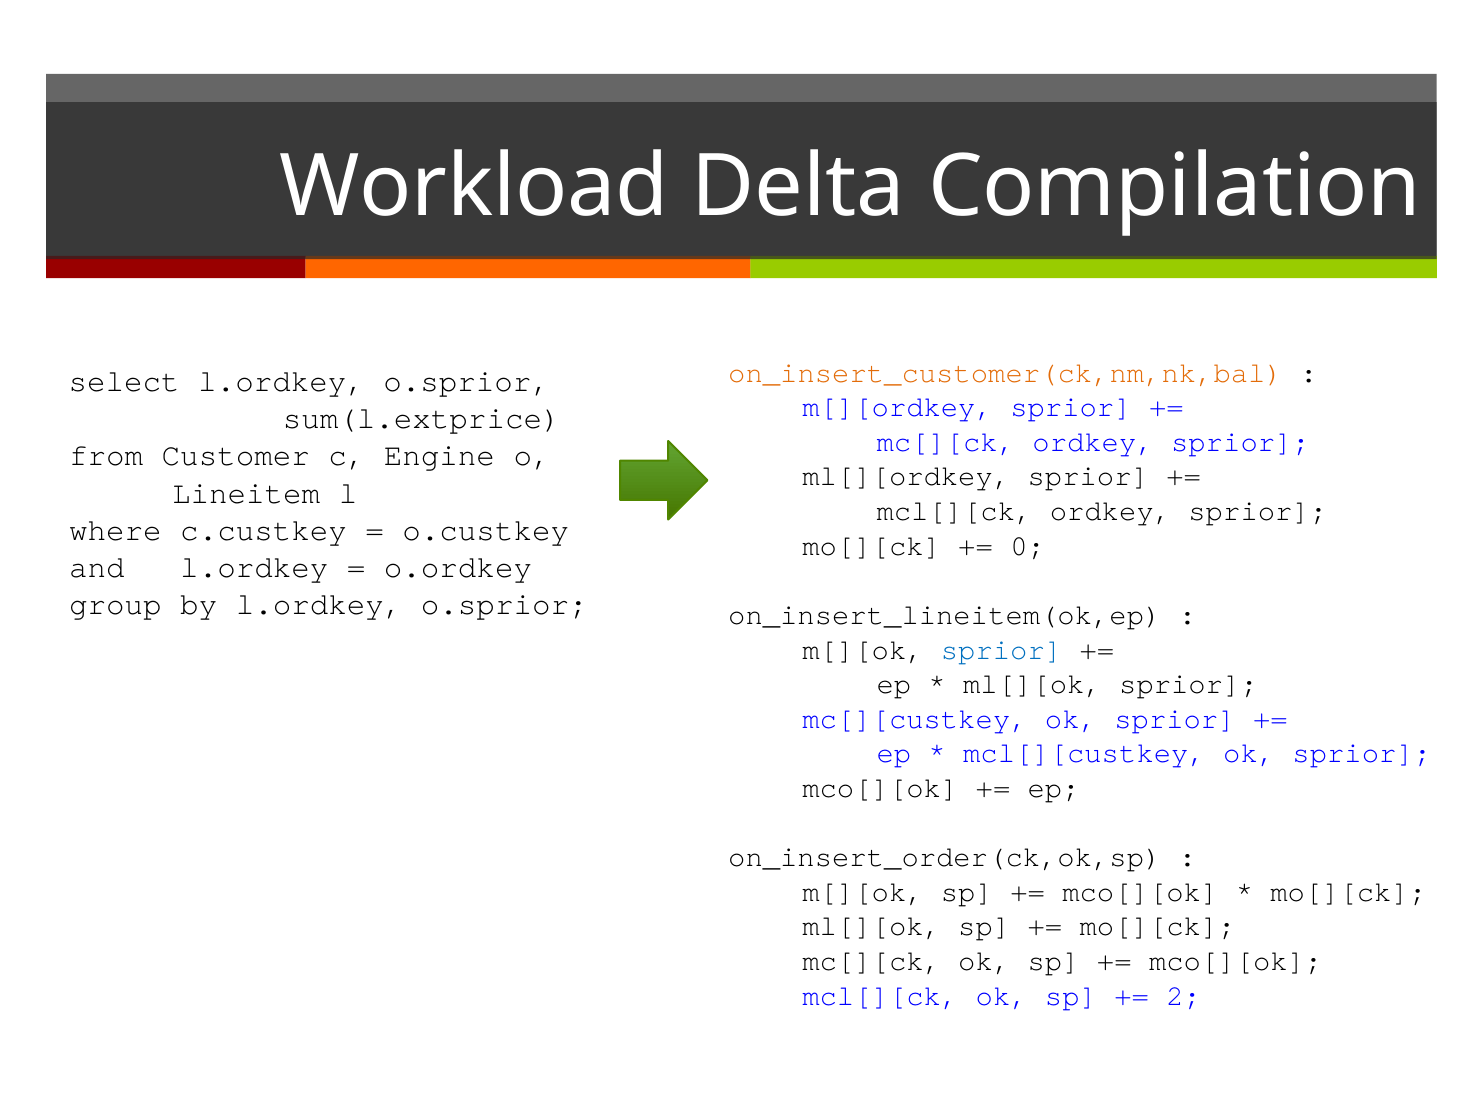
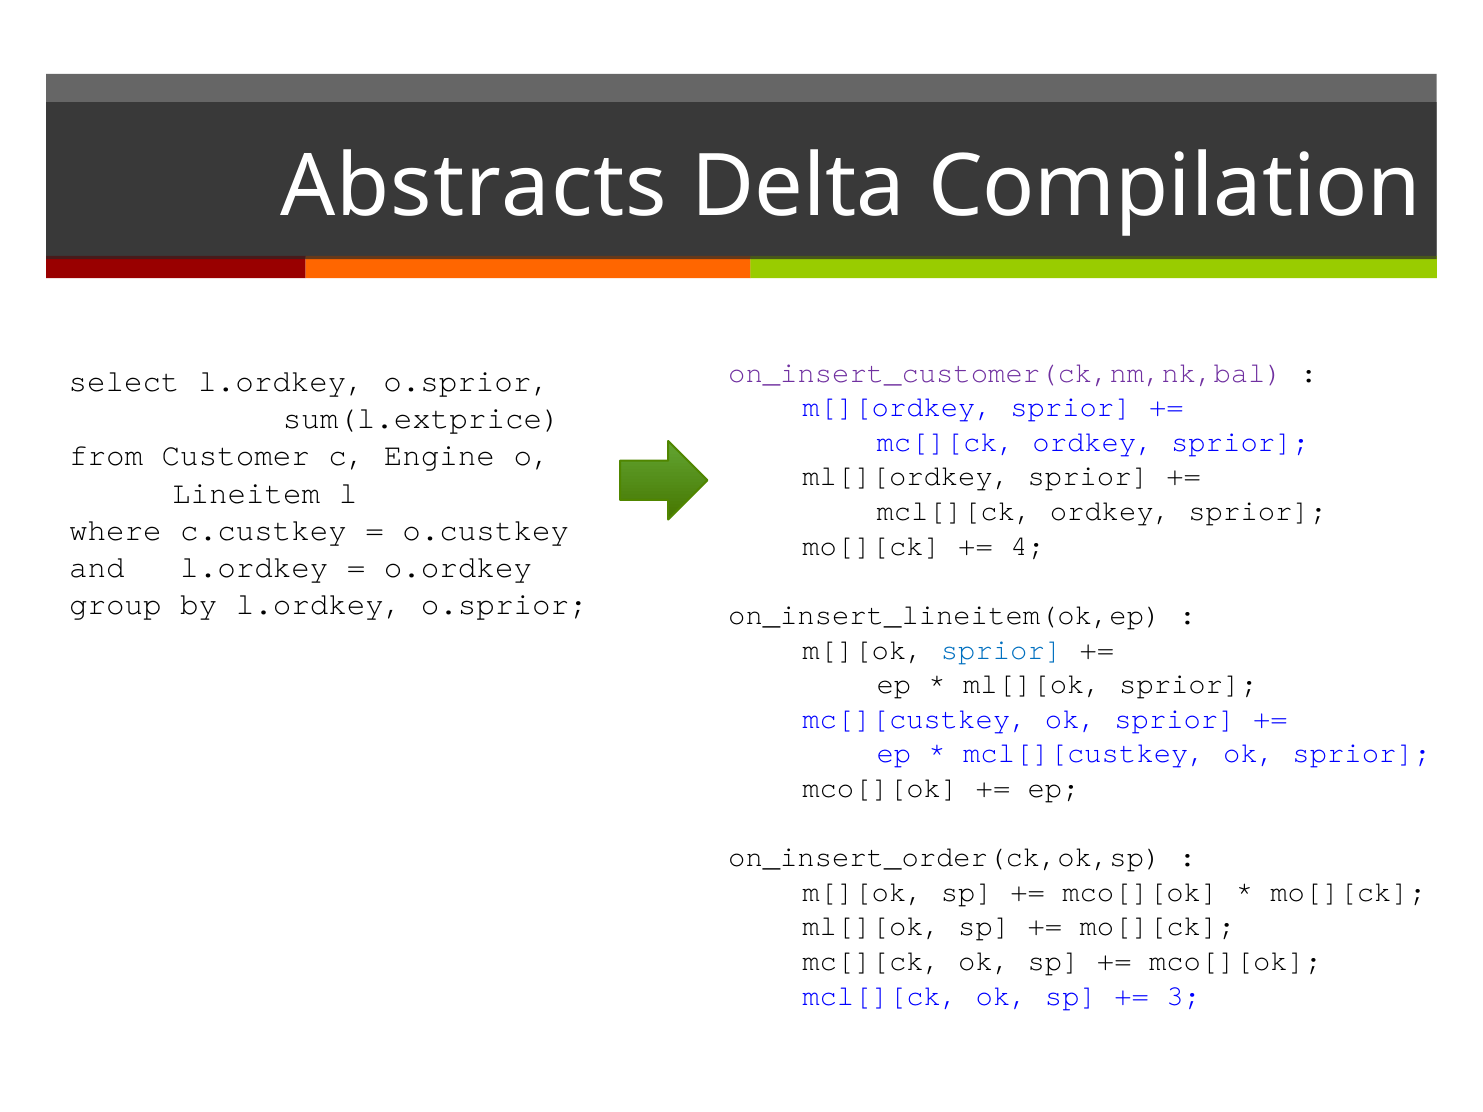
Workload: Workload -> Abstracts
on_insert_customer(ck,nm,nk,bal colour: orange -> purple
0: 0 -> 4
2: 2 -> 3
